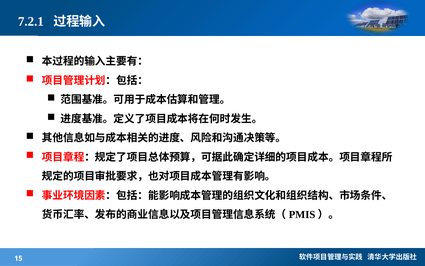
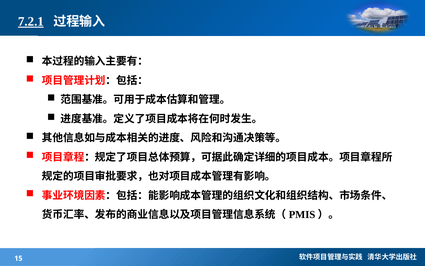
7.2.1 underline: none -> present
